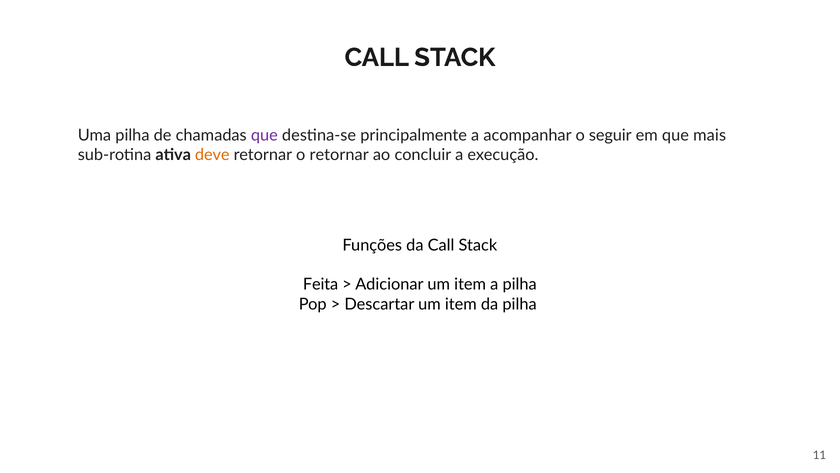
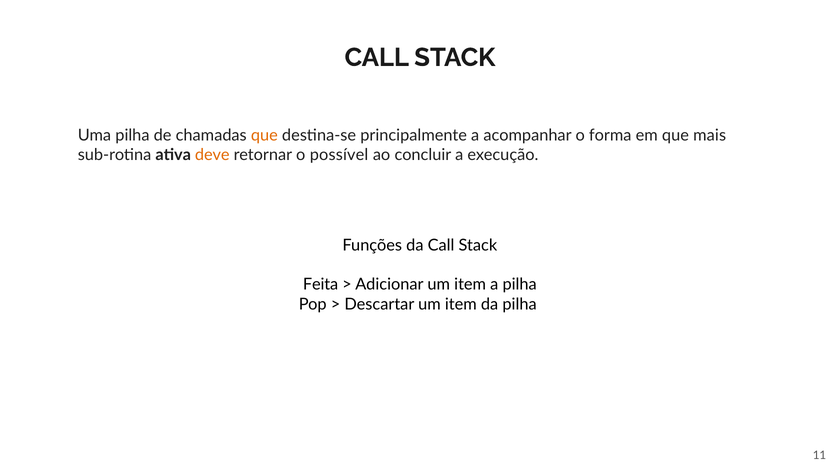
que at (264, 135) colour: purple -> orange
seguir: seguir -> forma
o retornar: retornar -> possível
